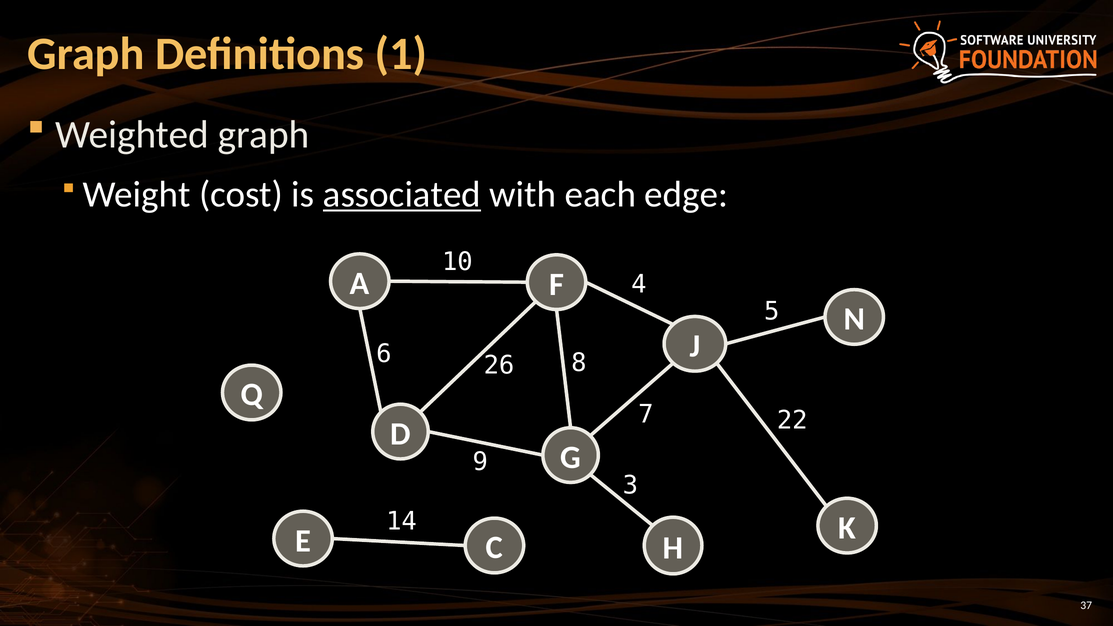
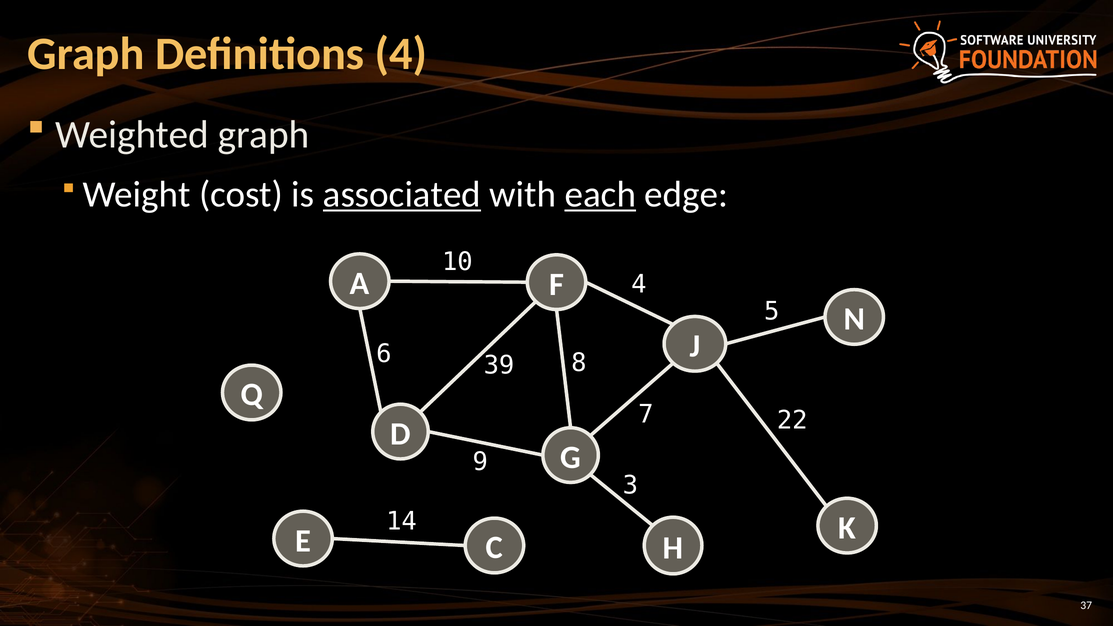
Definitions 1: 1 -> 4
each underline: none -> present
26: 26 -> 39
